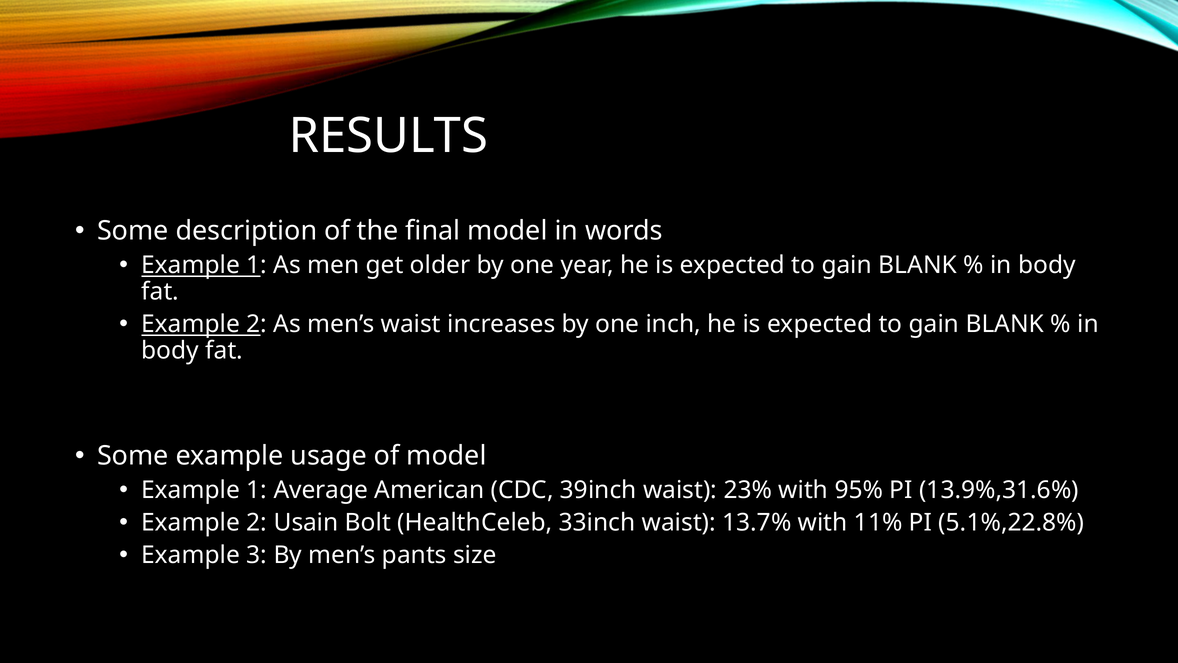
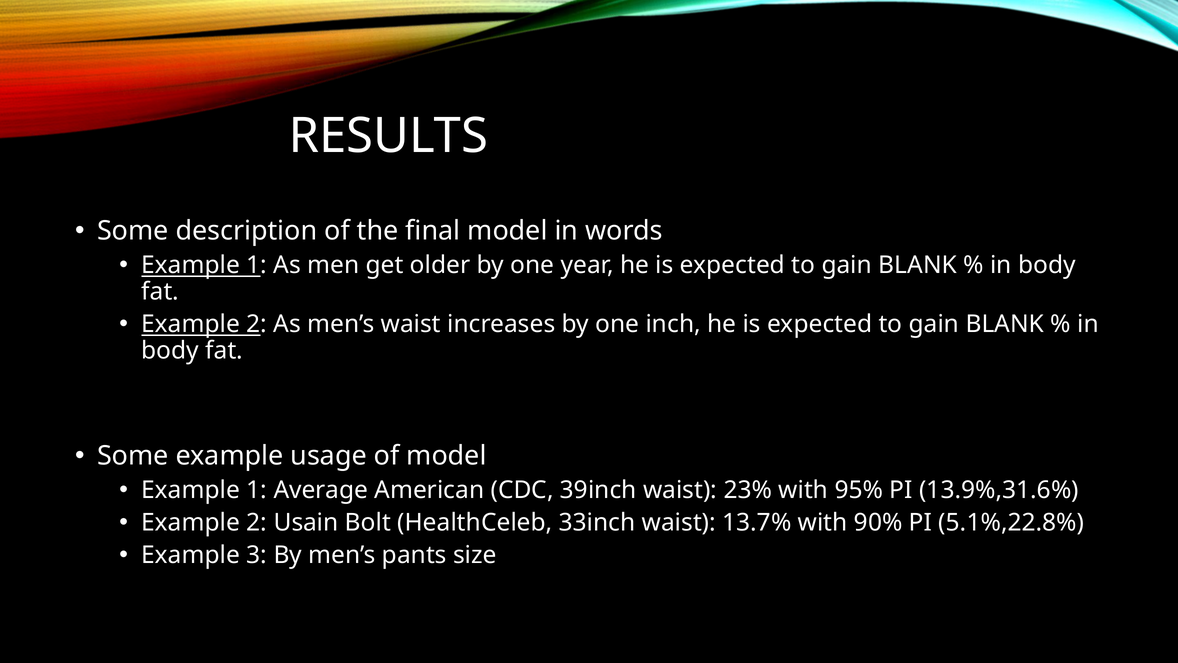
11%: 11% -> 90%
